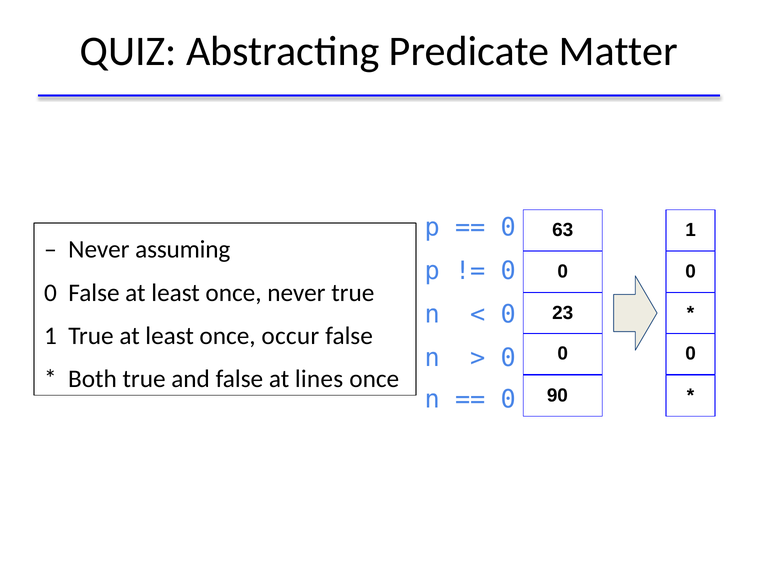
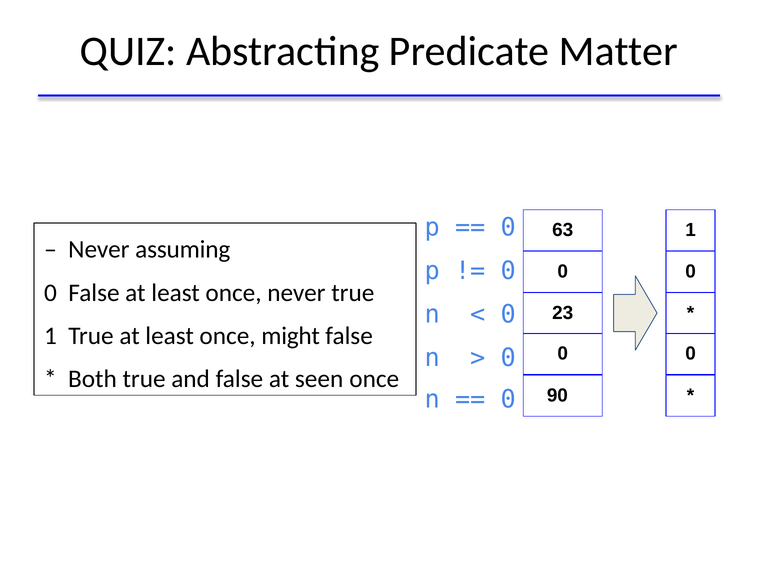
occur: occur -> might
lines: lines -> seen
